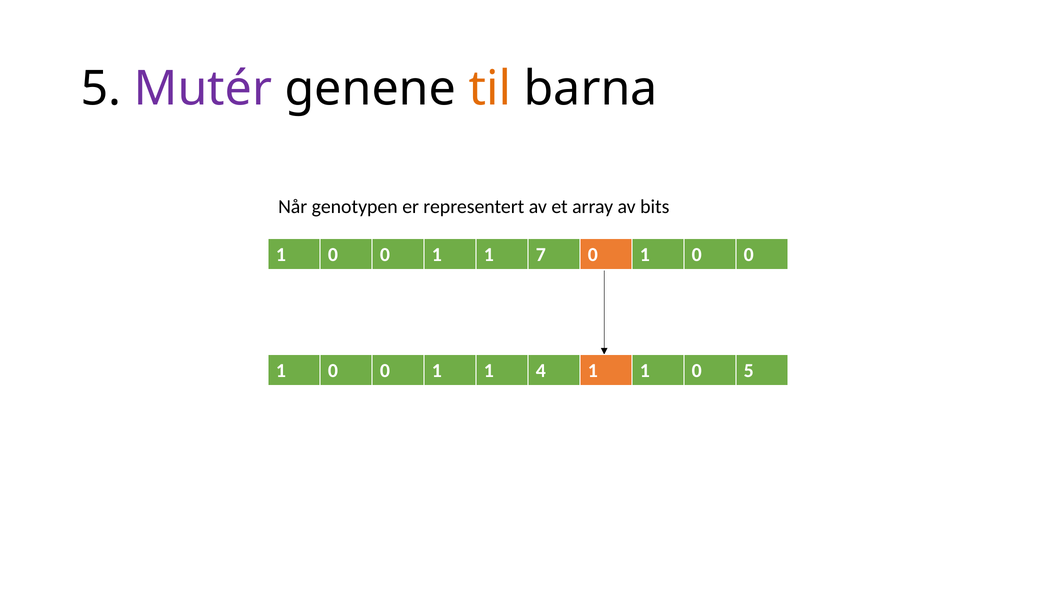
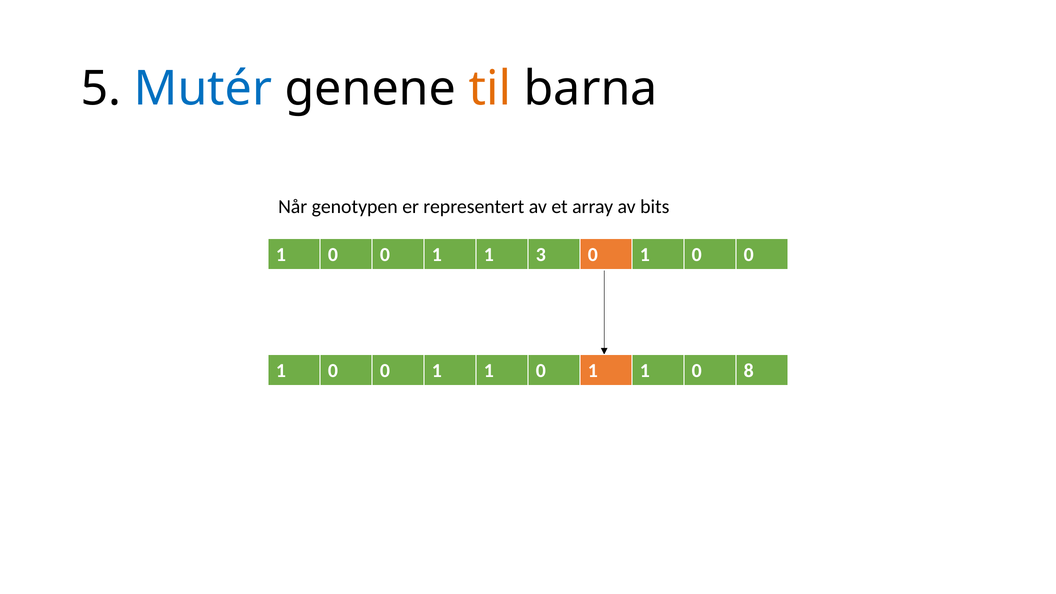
Mutér colour: purple -> blue
7: 7 -> 3
4 at (541, 371): 4 -> 0
0 5: 5 -> 8
